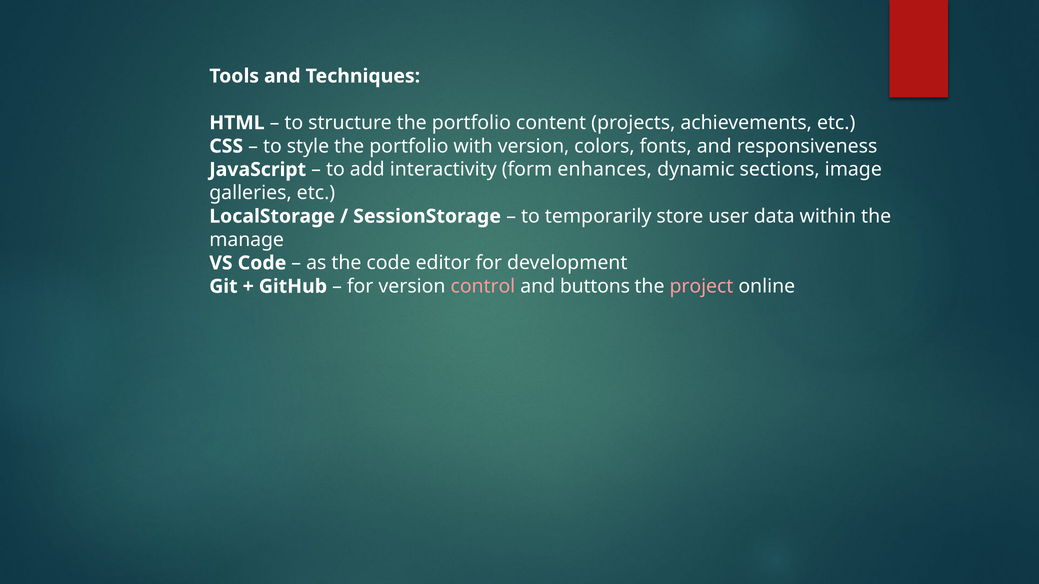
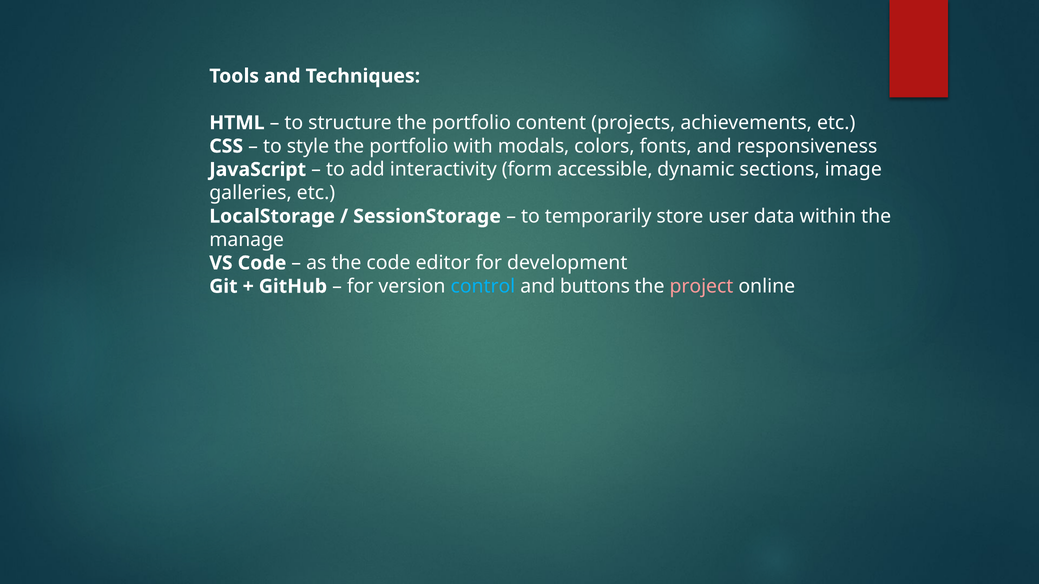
with version: version -> modals
enhances: enhances -> accessible
control colour: pink -> light blue
